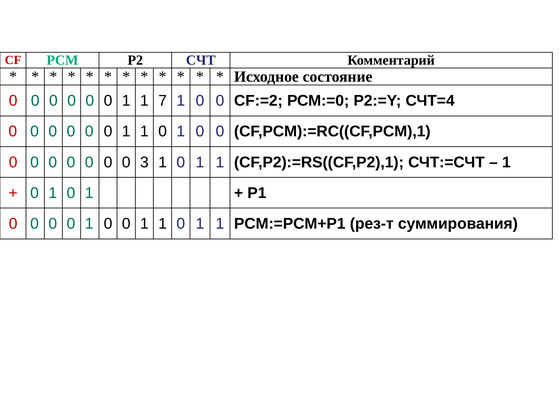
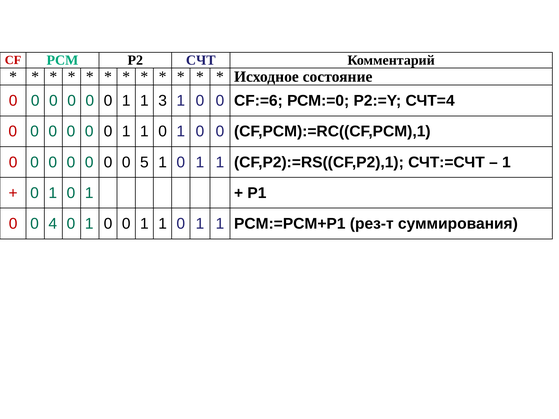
7: 7 -> 3
CF:=2: CF:=2 -> CF:=6
3: 3 -> 5
0 at (53, 224): 0 -> 4
